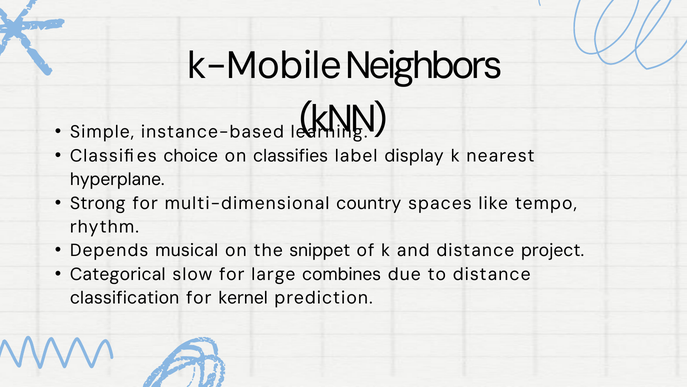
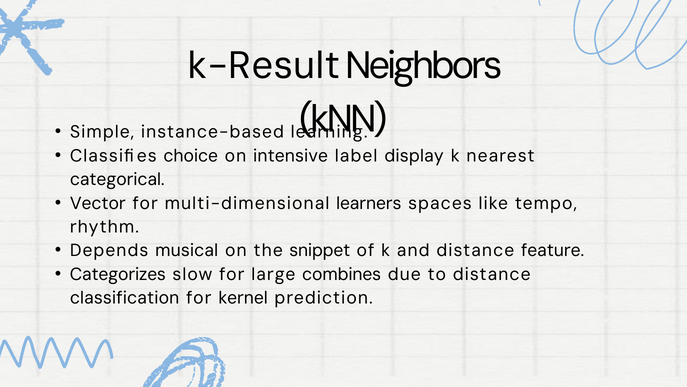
k-Mobile: k-Mobile -> k-Result
on classifies: classifies -> intensive
hyperplane: hyperplane -> categorical
Strong: Strong -> Vector
country: country -> learners
project: project -> feature
Categorical: Categorical -> Categorizes
